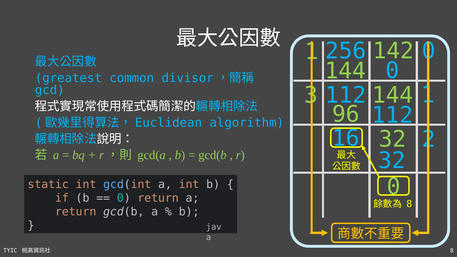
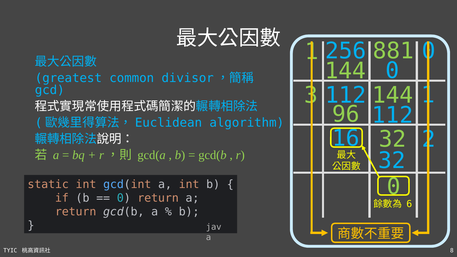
142: 142 -> 881
8 at (409, 204): 8 -> 6
